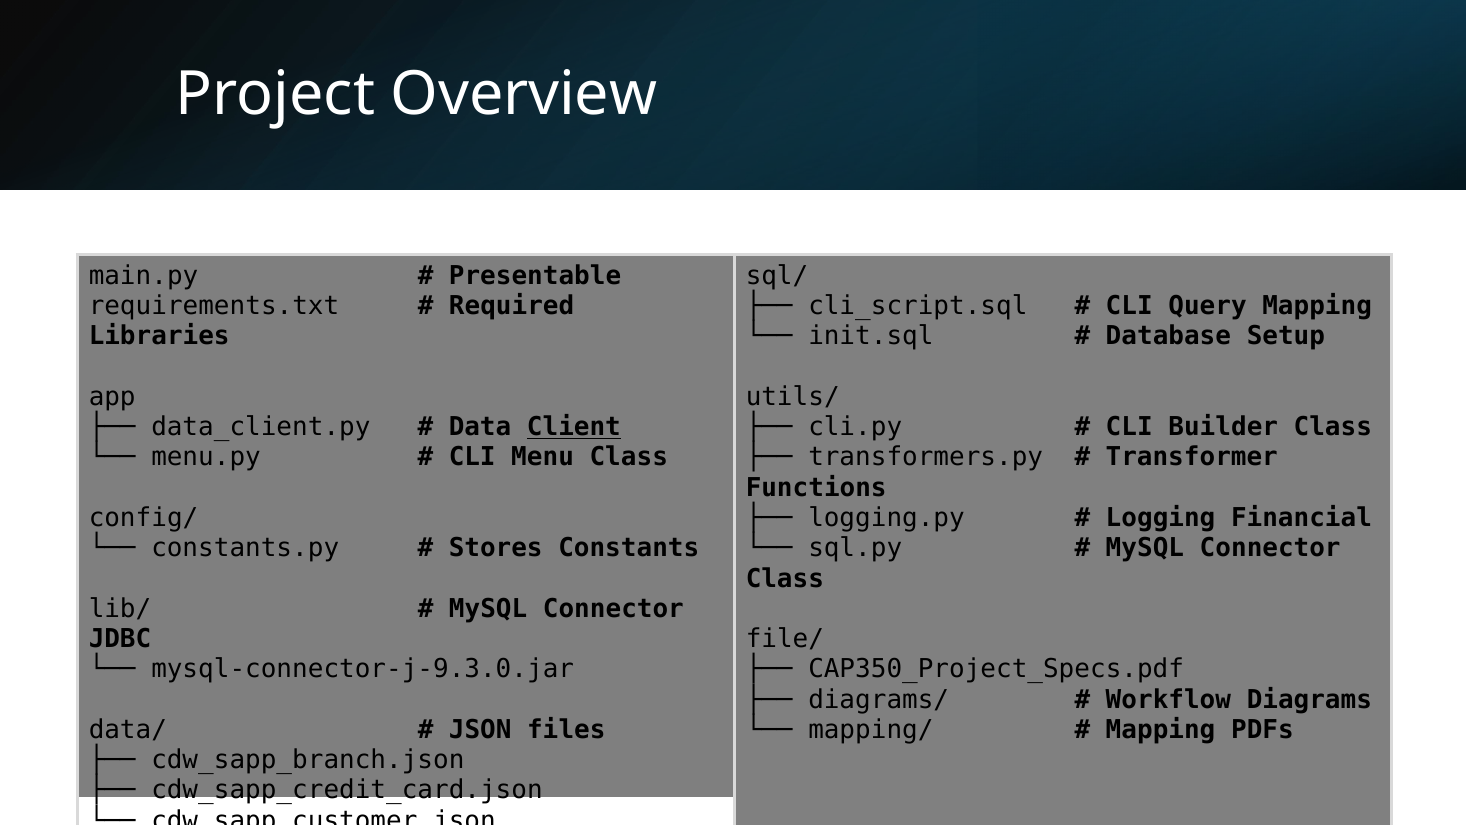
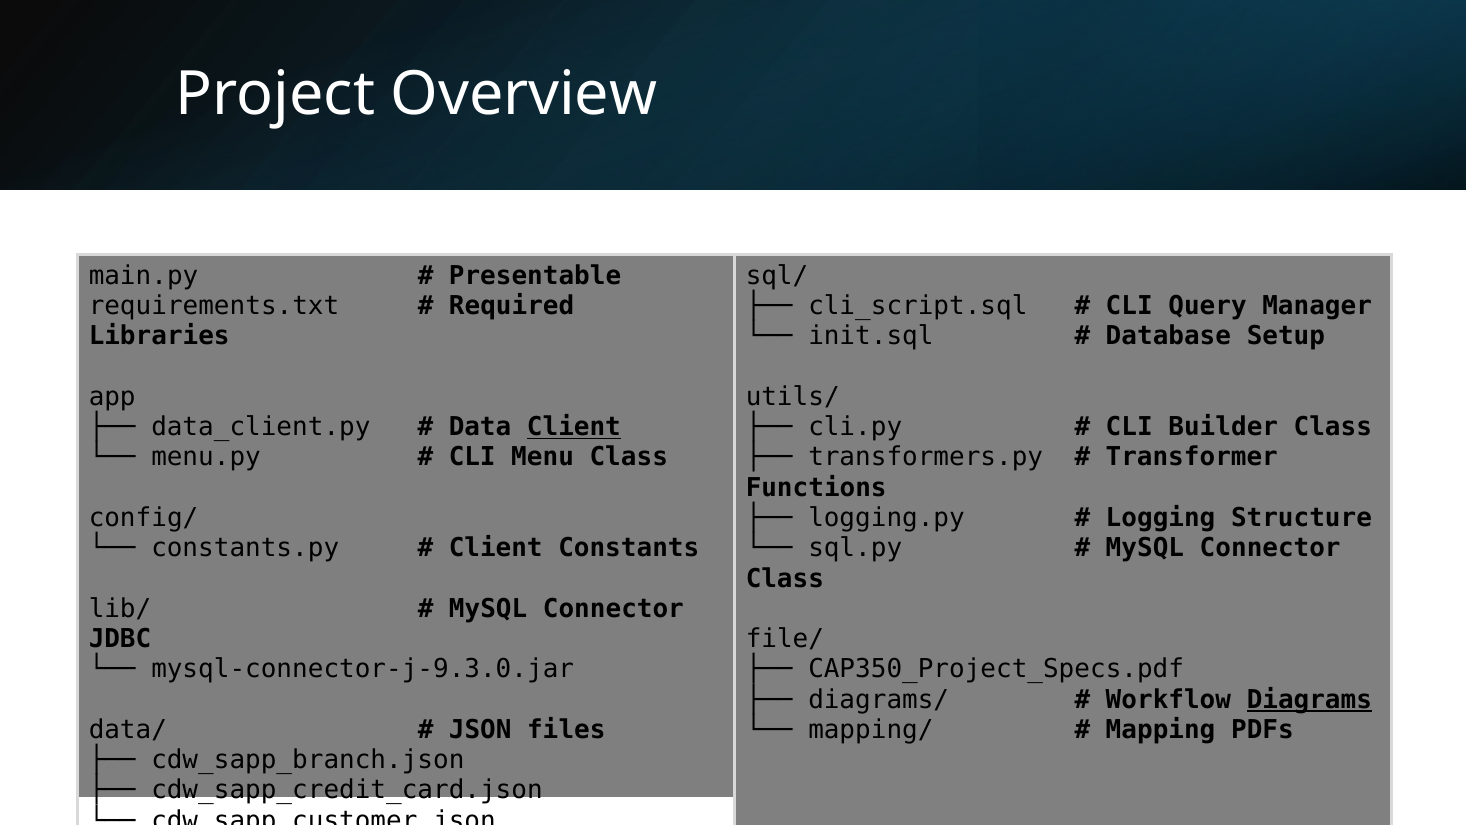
Query Mapping: Mapping -> Manager
Financial: Financial -> Structure
Stores at (496, 548): Stores -> Client
Diagrams underline: none -> present
